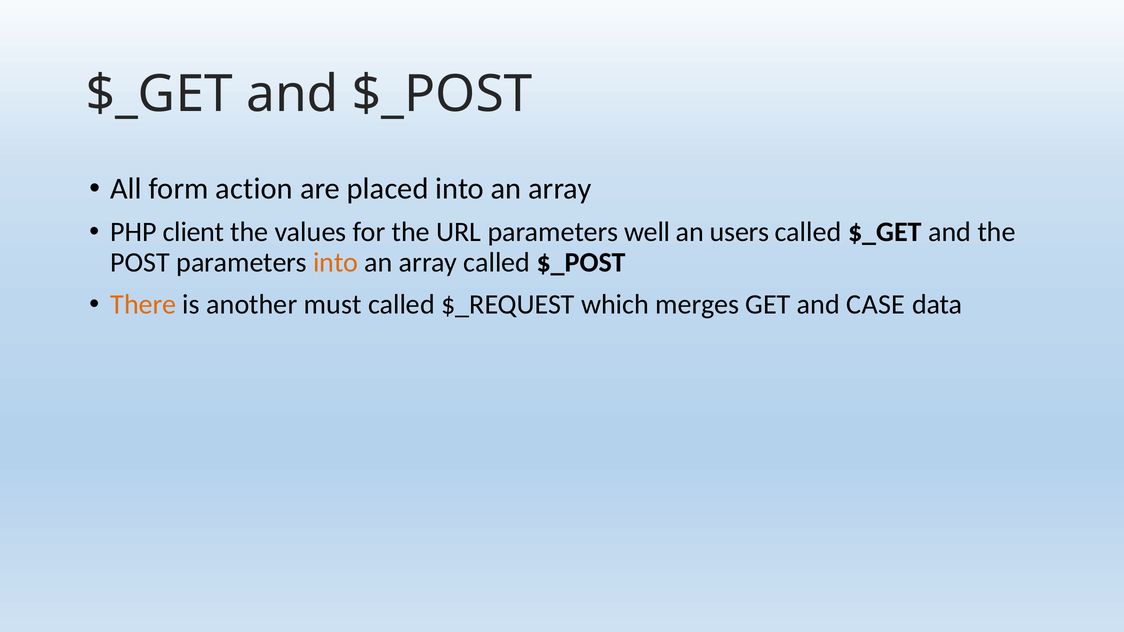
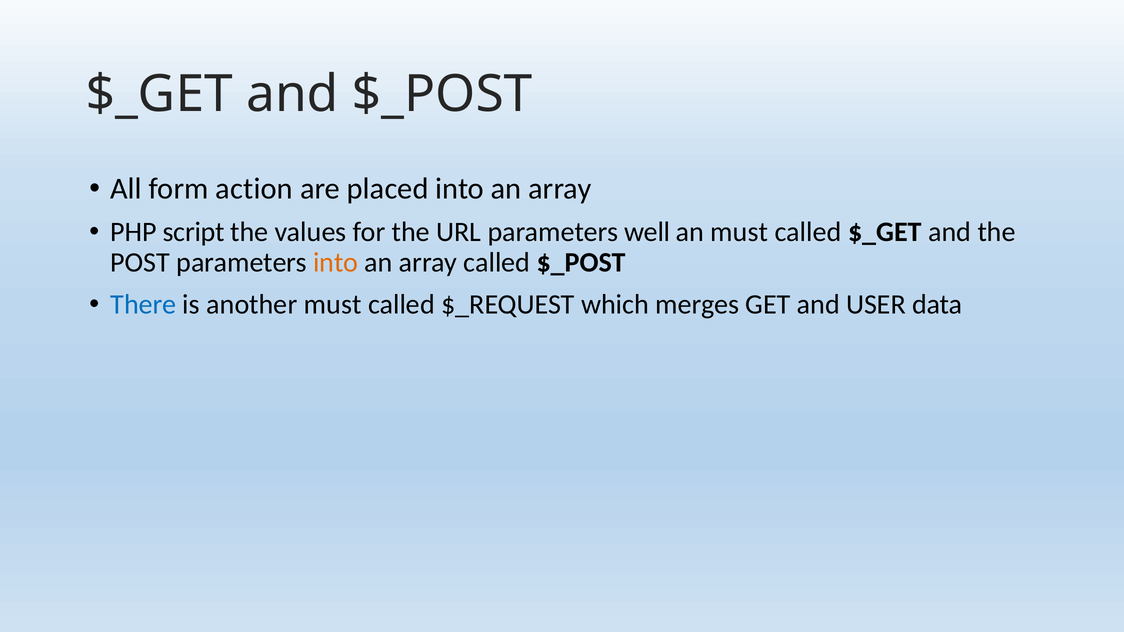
client: client -> script
an users: users -> must
There colour: orange -> blue
CASE: CASE -> USER
